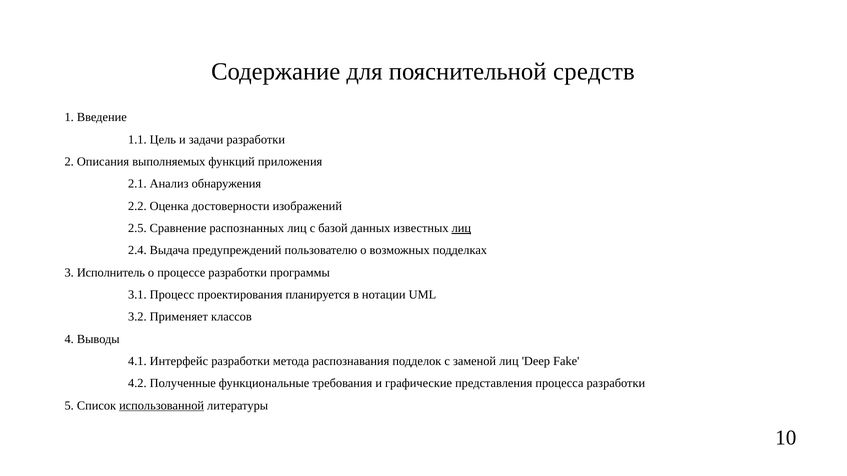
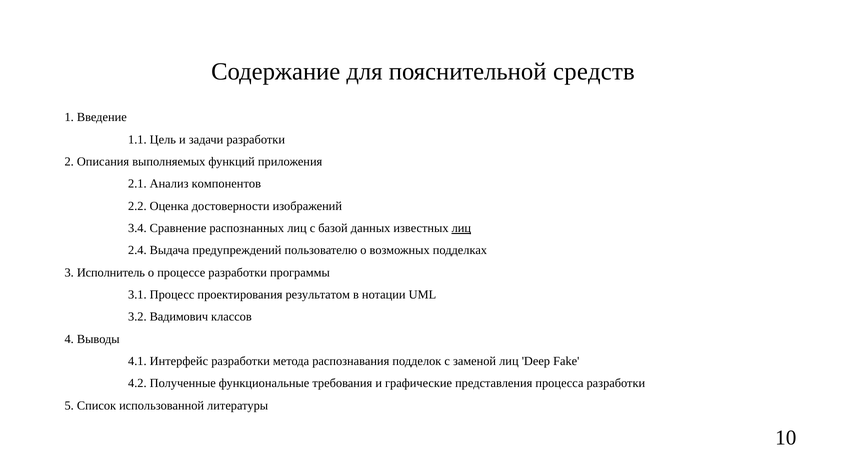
обнаружения: обнаружения -> компонентов
2.5: 2.5 -> 3.4
планируется: планируется -> результатом
Применяет: Применяет -> Вадимович
использованной underline: present -> none
